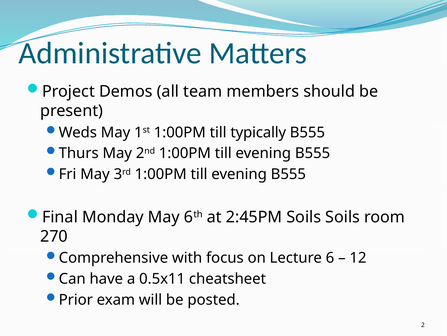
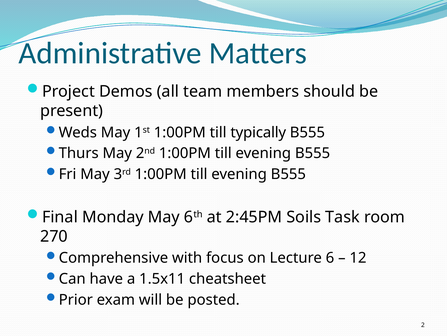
Soils Soils: Soils -> Task
0.5x11: 0.5x11 -> 1.5x11
